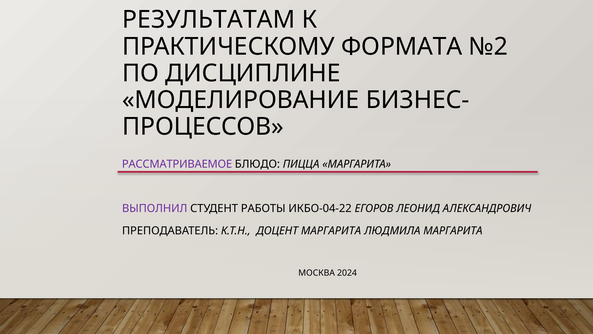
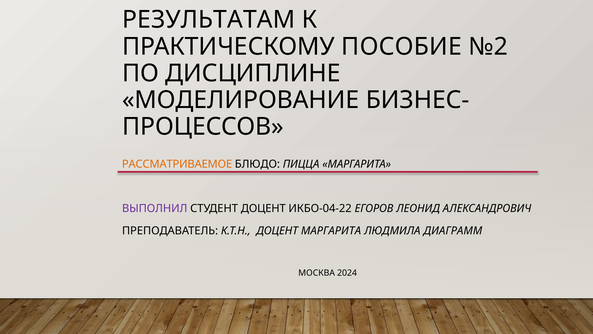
ФОРМАТА: ФОРМАТА -> ПОСОБИЕ
РАССМАТРИВАЕМОЕ colour: purple -> orange
СТУДЕНТ РАБОТЫ: РАБОТЫ -> ДОЦЕНТ
ЛЮДМИЛА МАРГАРИТА: МАРГАРИТА -> ДИАГРАММ
